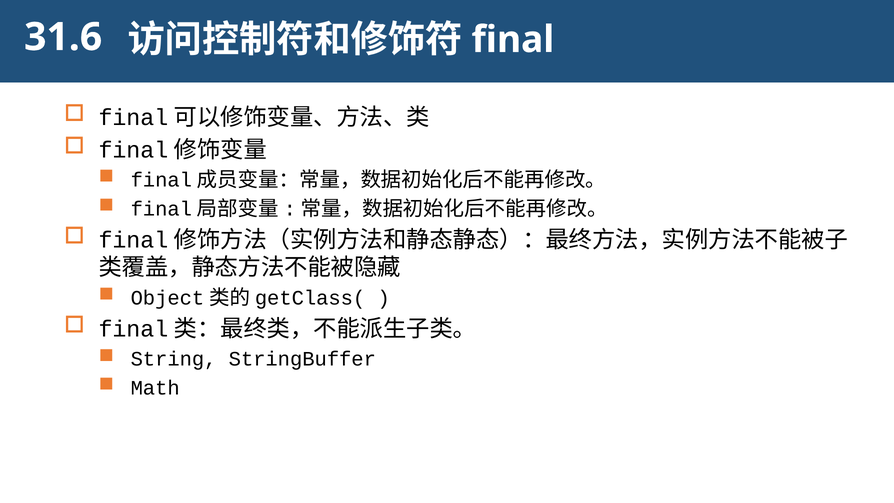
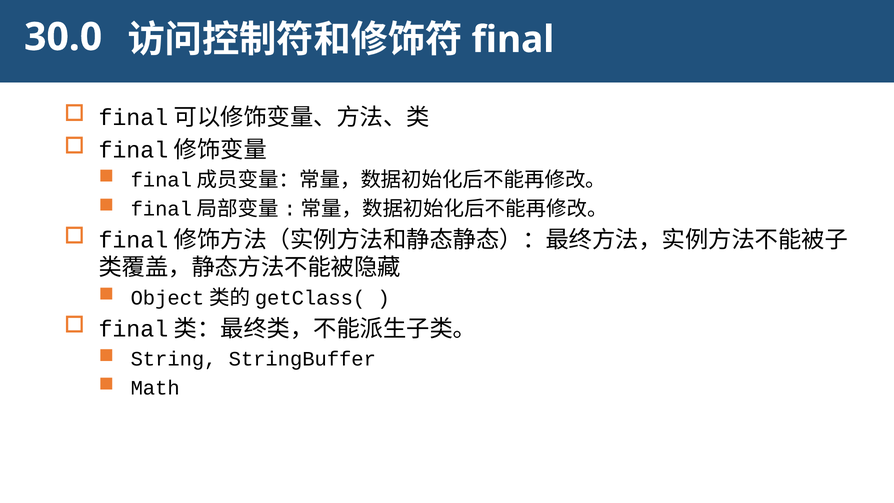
31.6: 31.6 -> 30.0
